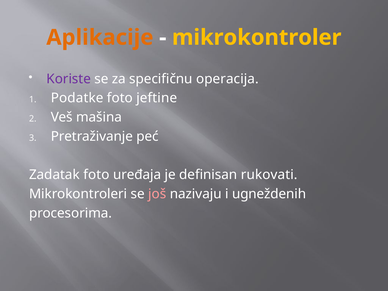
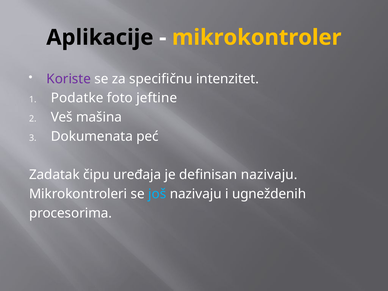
Aplikacije colour: orange -> black
operacija: operacija -> intenzitet
Pretraživanje: Pretraživanje -> Dokumenata
Zadatak foto: foto -> čipu
definisan rukovati: rukovati -> nazivaju
još colour: pink -> light blue
